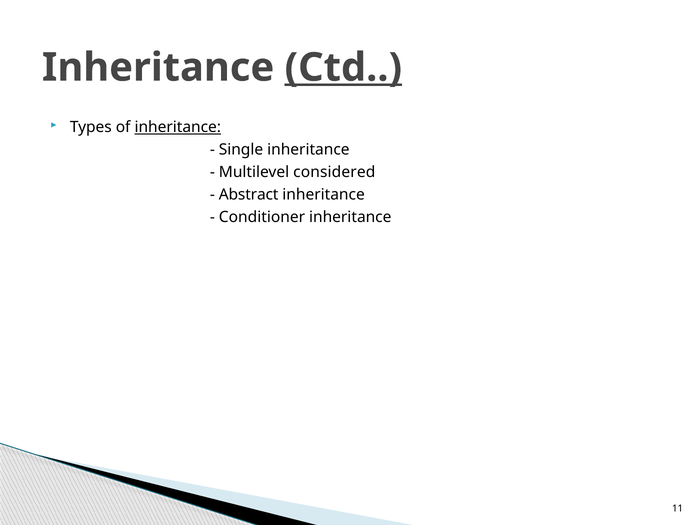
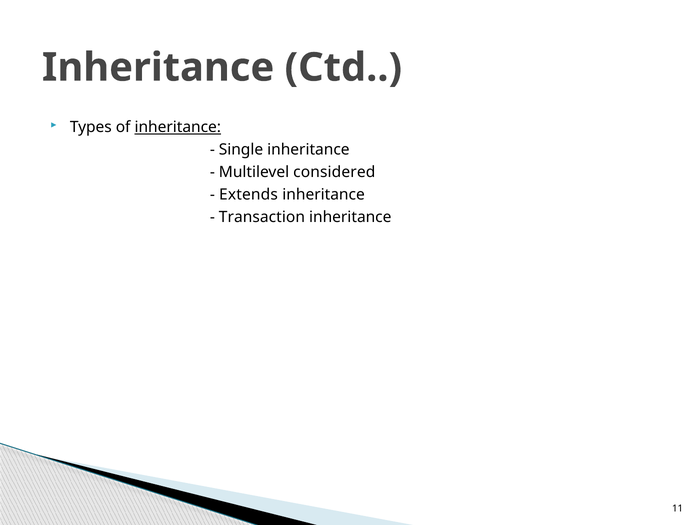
Ctd underline: present -> none
Abstract: Abstract -> Extends
Conditioner: Conditioner -> Transaction
